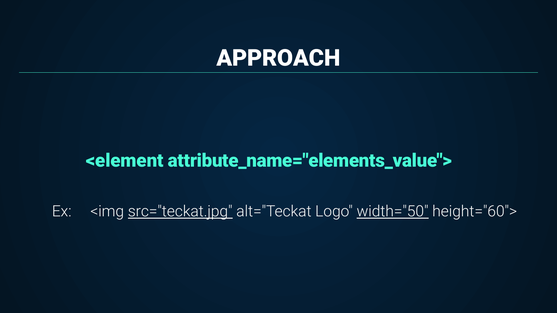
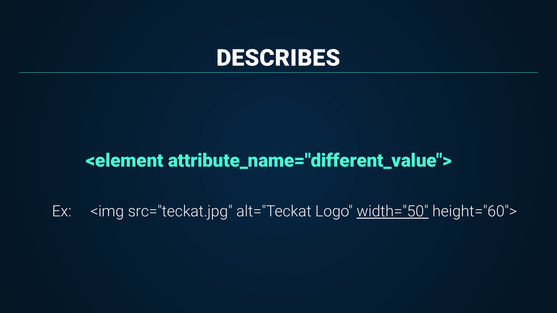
APPROACH: APPROACH -> DESCRIBES
attribute_name="elements_value">: attribute_name="elements_value"> -> attribute_name="different_value">
src="teckat.jpg underline: present -> none
